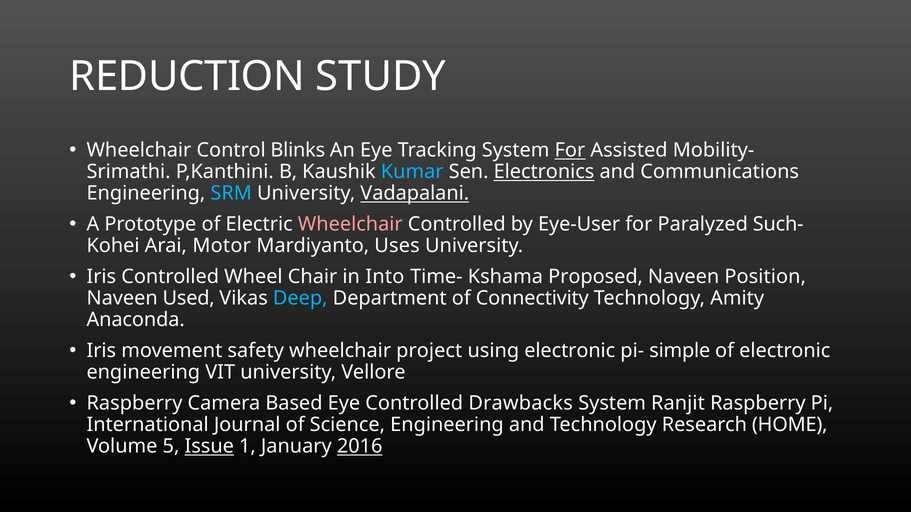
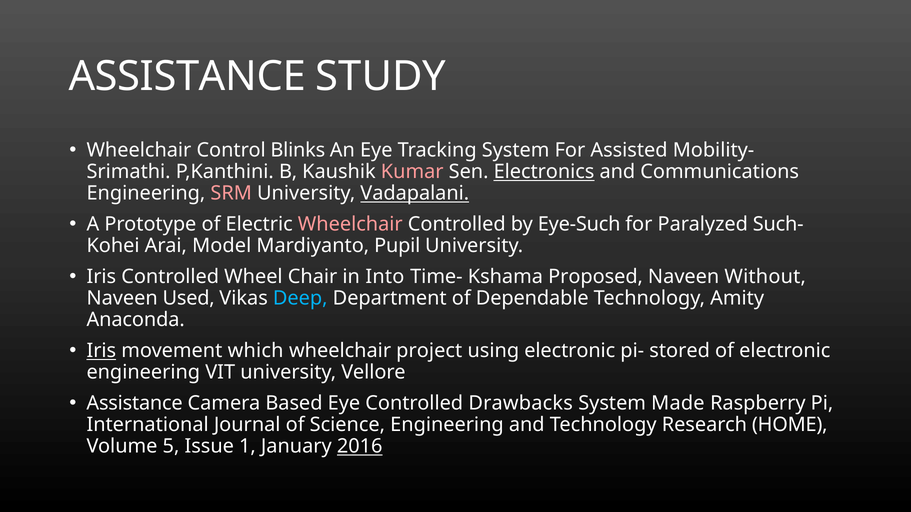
REDUCTION at (187, 77): REDUCTION -> ASSISTANCE
For at (570, 150) underline: present -> none
Kumar colour: light blue -> pink
SRM colour: light blue -> pink
Eye-User: Eye-User -> Eye-Such
Motor: Motor -> Model
Uses: Uses -> Pupil
Position: Position -> Without
Connectivity: Connectivity -> Dependable
Iris at (101, 351) underline: none -> present
safety: safety -> which
simple: simple -> stored
Raspberry at (134, 404): Raspberry -> Assistance
Ranjit: Ranjit -> Made
Issue underline: present -> none
